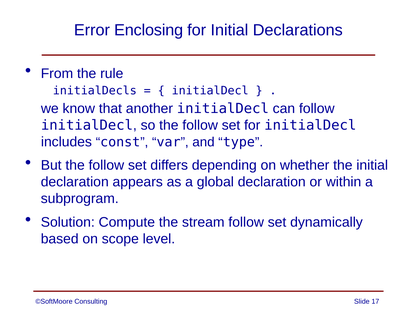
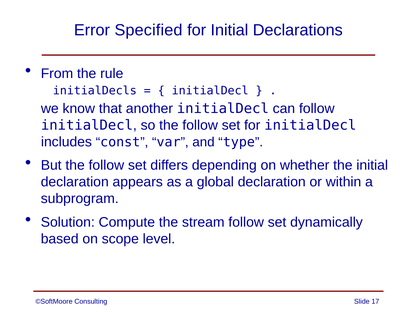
Enclosing: Enclosing -> Specified
